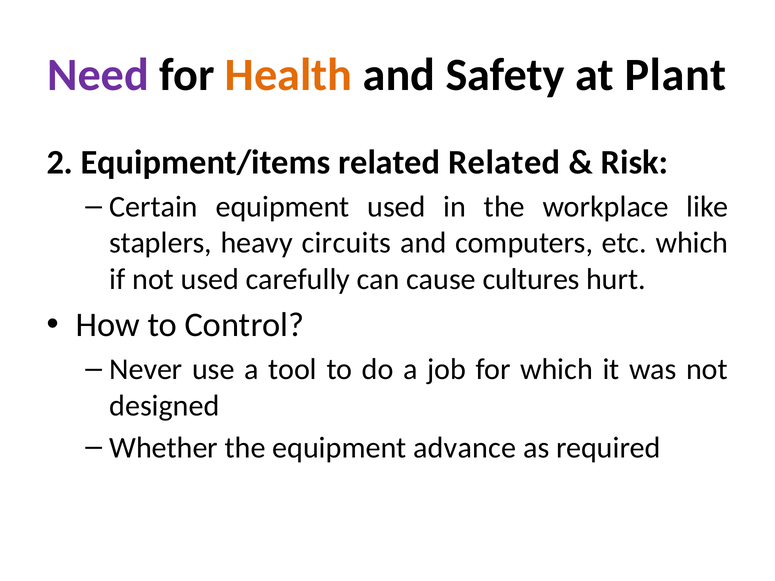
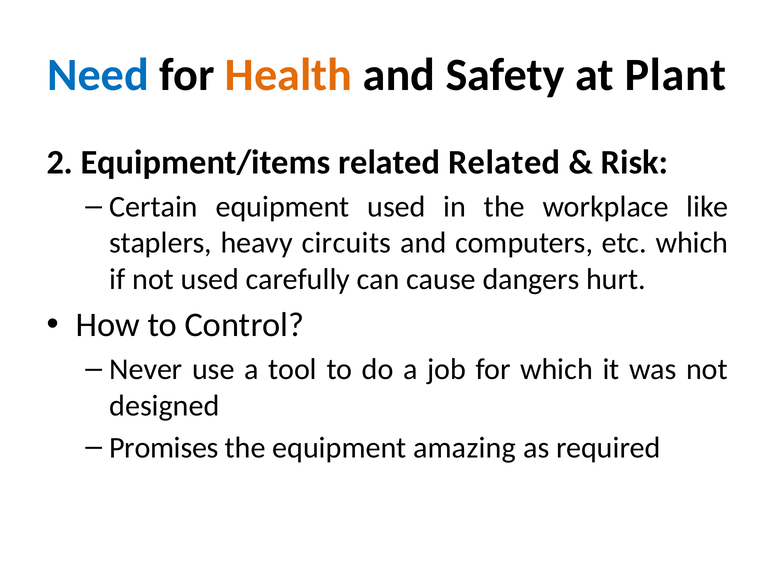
Need colour: purple -> blue
cultures: cultures -> dangers
Whether: Whether -> Promises
advance: advance -> amazing
